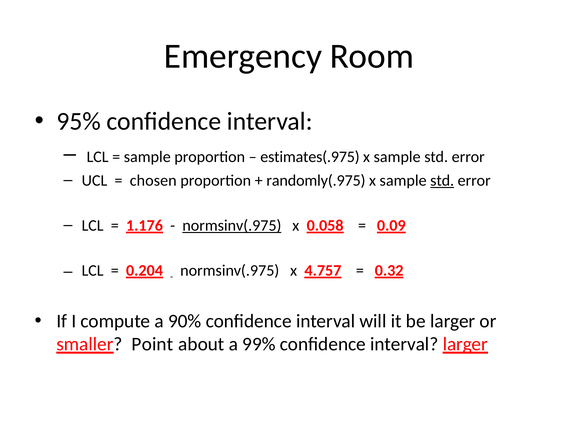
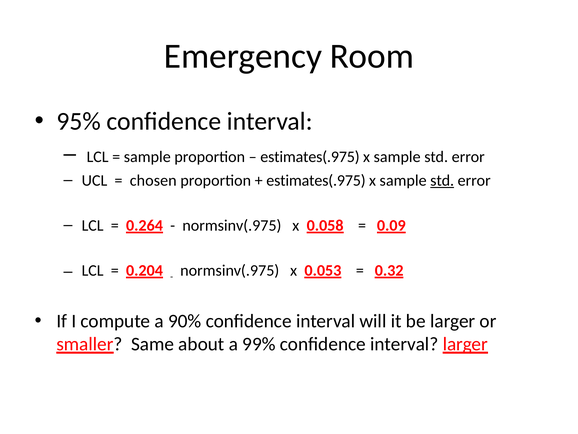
randomly(.975 at (316, 180): randomly(.975 -> estimates(.975
1.176: 1.176 -> 0.264
normsinv(.975 at (232, 225) underline: present -> none
4.757: 4.757 -> 0.053
Point: Point -> Same
